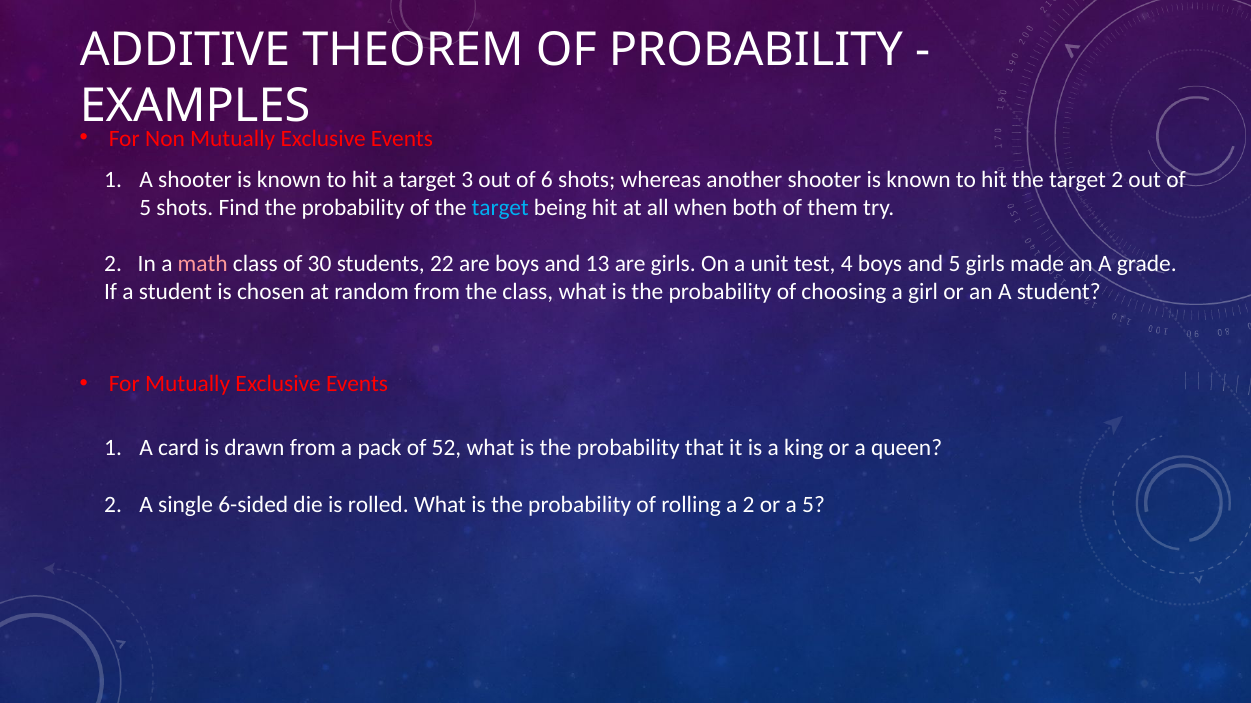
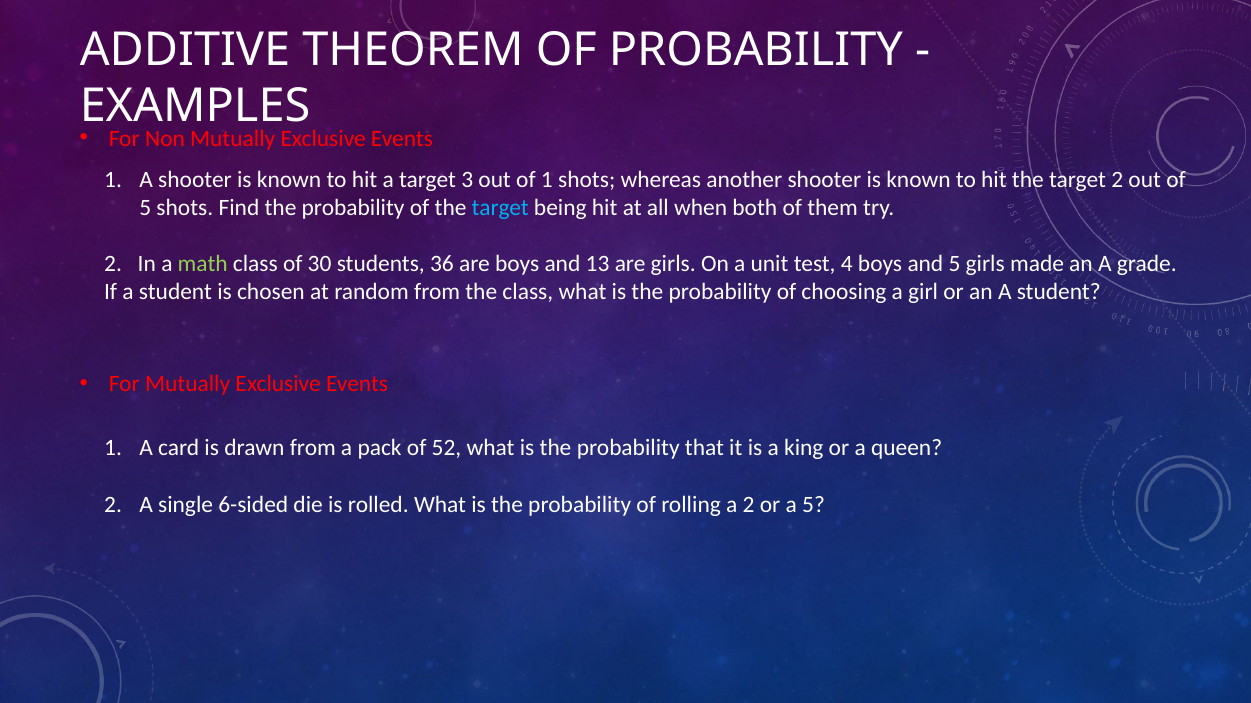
of 6: 6 -> 1
math colour: pink -> light green
22: 22 -> 36
